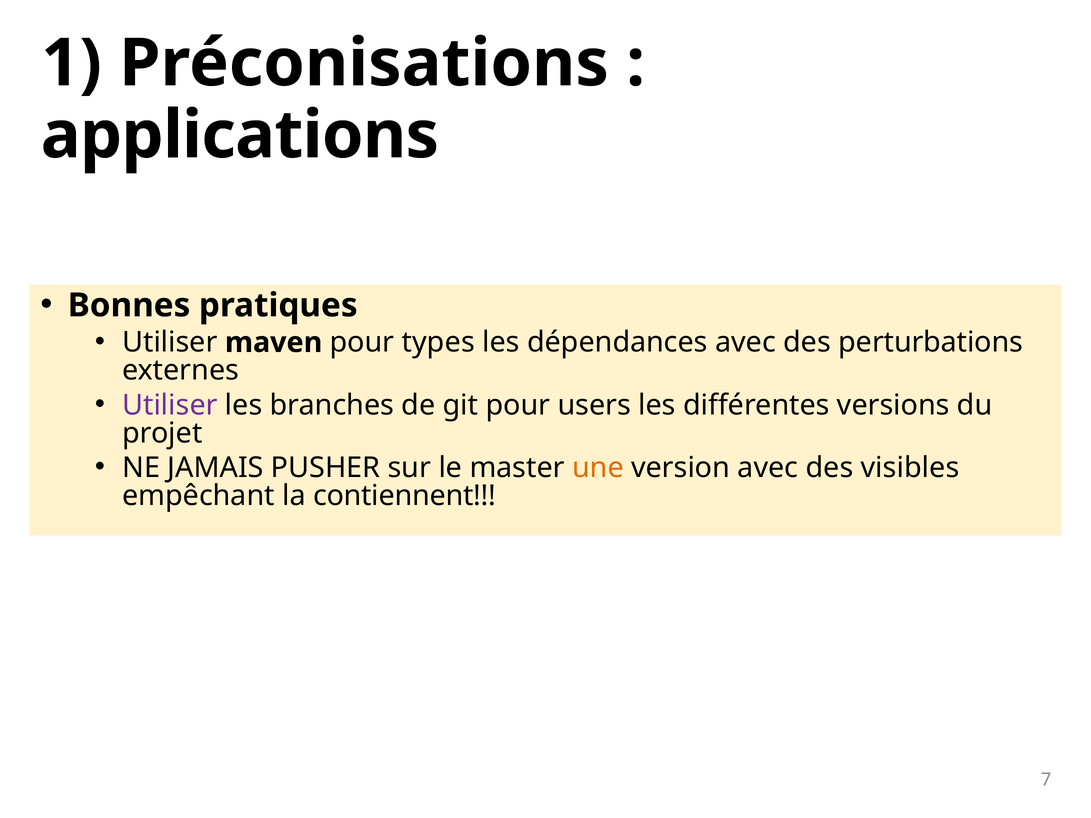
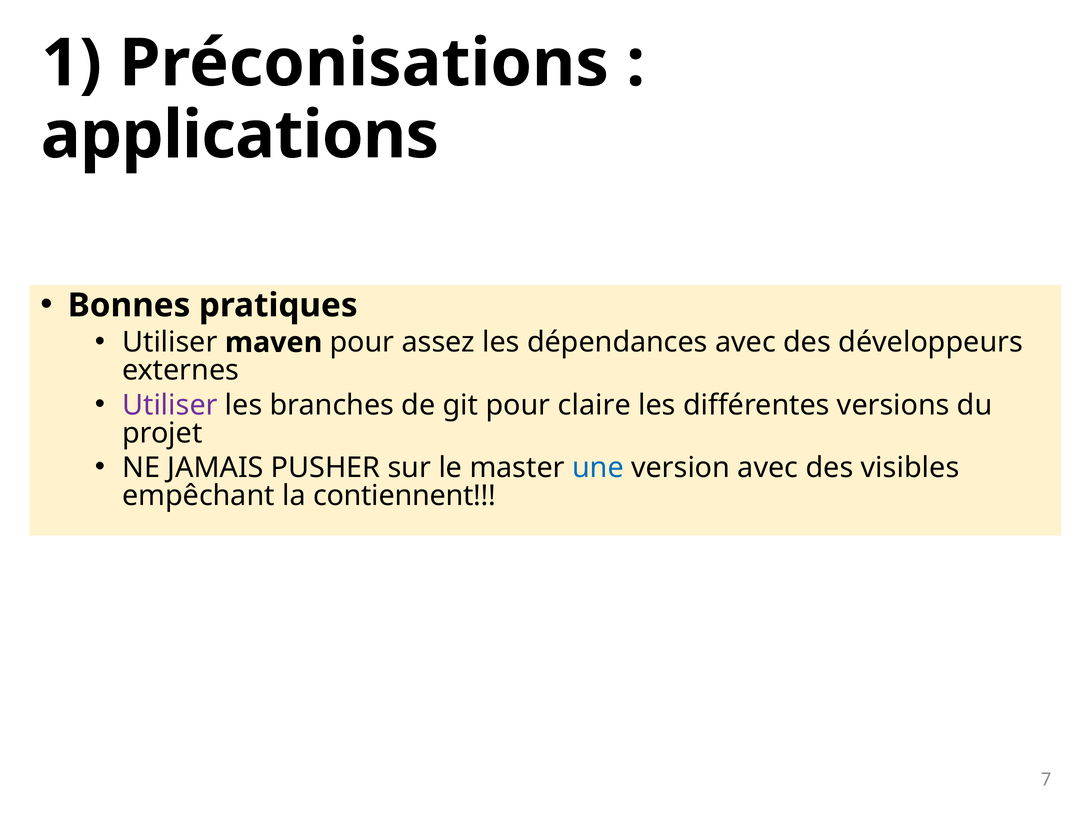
types: types -> assez
perturbations: perturbations -> développeurs
users: users -> claire
une colour: orange -> blue
